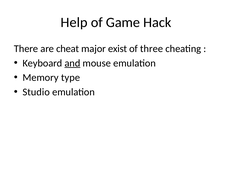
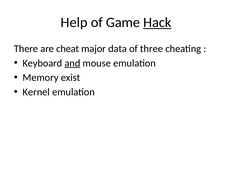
Hack underline: none -> present
exist: exist -> data
type: type -> exist
Studio: Studio -> Kernel
